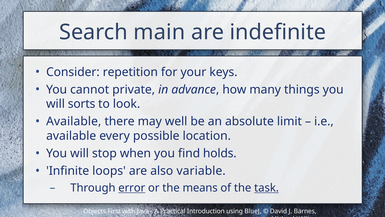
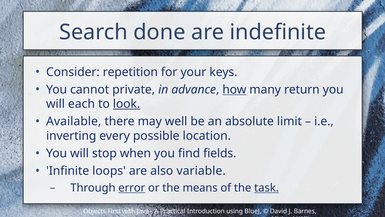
main: main -> done
how underline: none -> present
things: things -> return
sorts: sorts -> each
look underline: none -> present
available at (71, 136): available -> inverting
holds: holds -> fields
